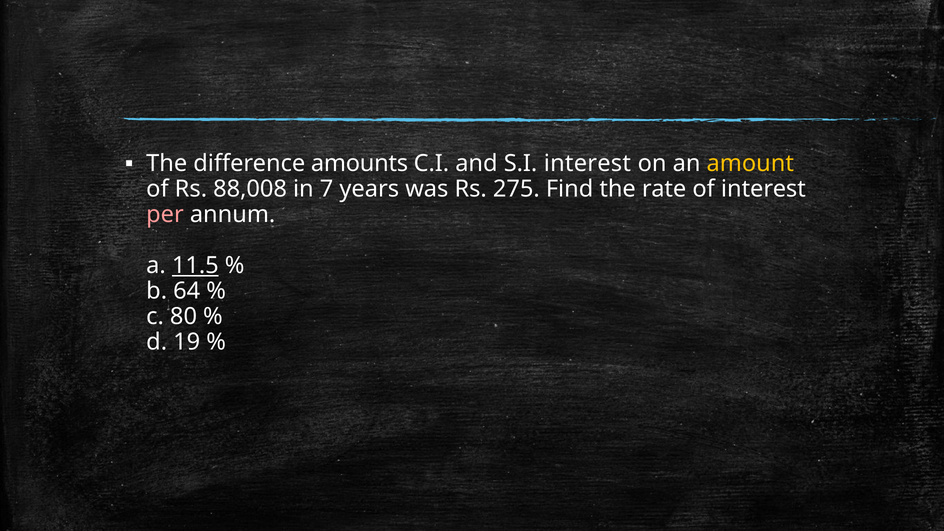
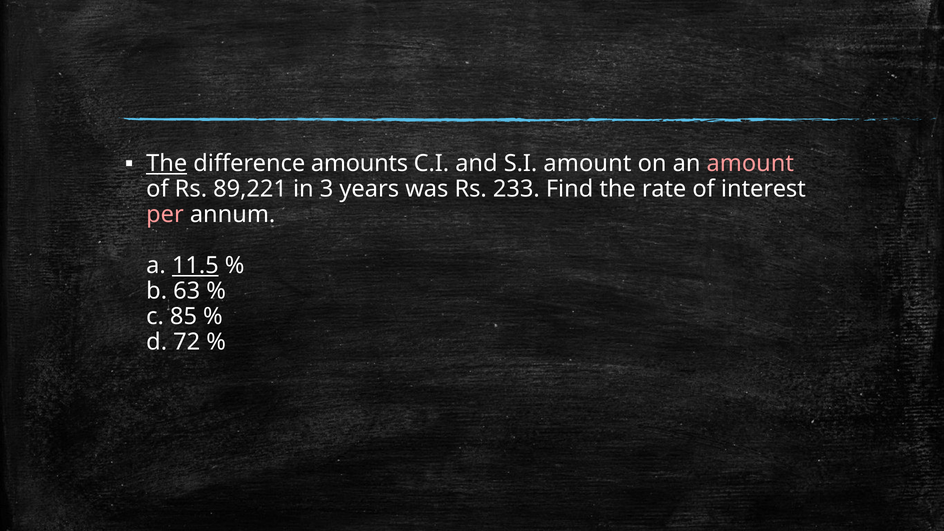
The at (167, 164) underline: none -> present
S.I interest: interest -> amount
amount at (750, 164) colour: yellow -> pink
88,008: 88,008 -> 89,221
7: 7 -> 3
275: 275 -> 233
64: 64 -> 63
80: 80 -> 85
19: 19 -> 72
